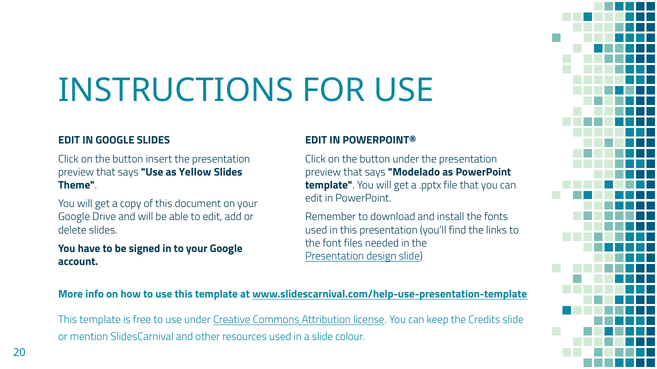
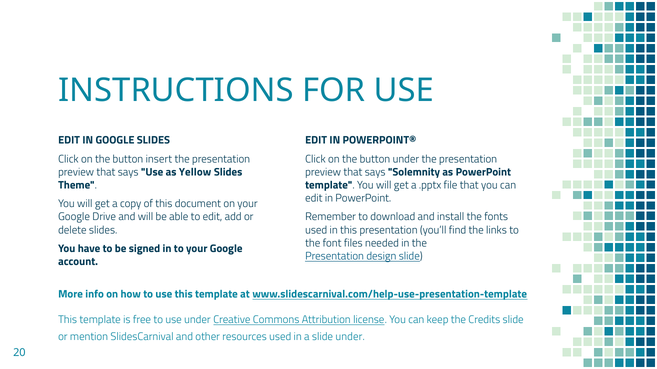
Modelado: Modelado -> Solemnity
slide colour: colour -> under
